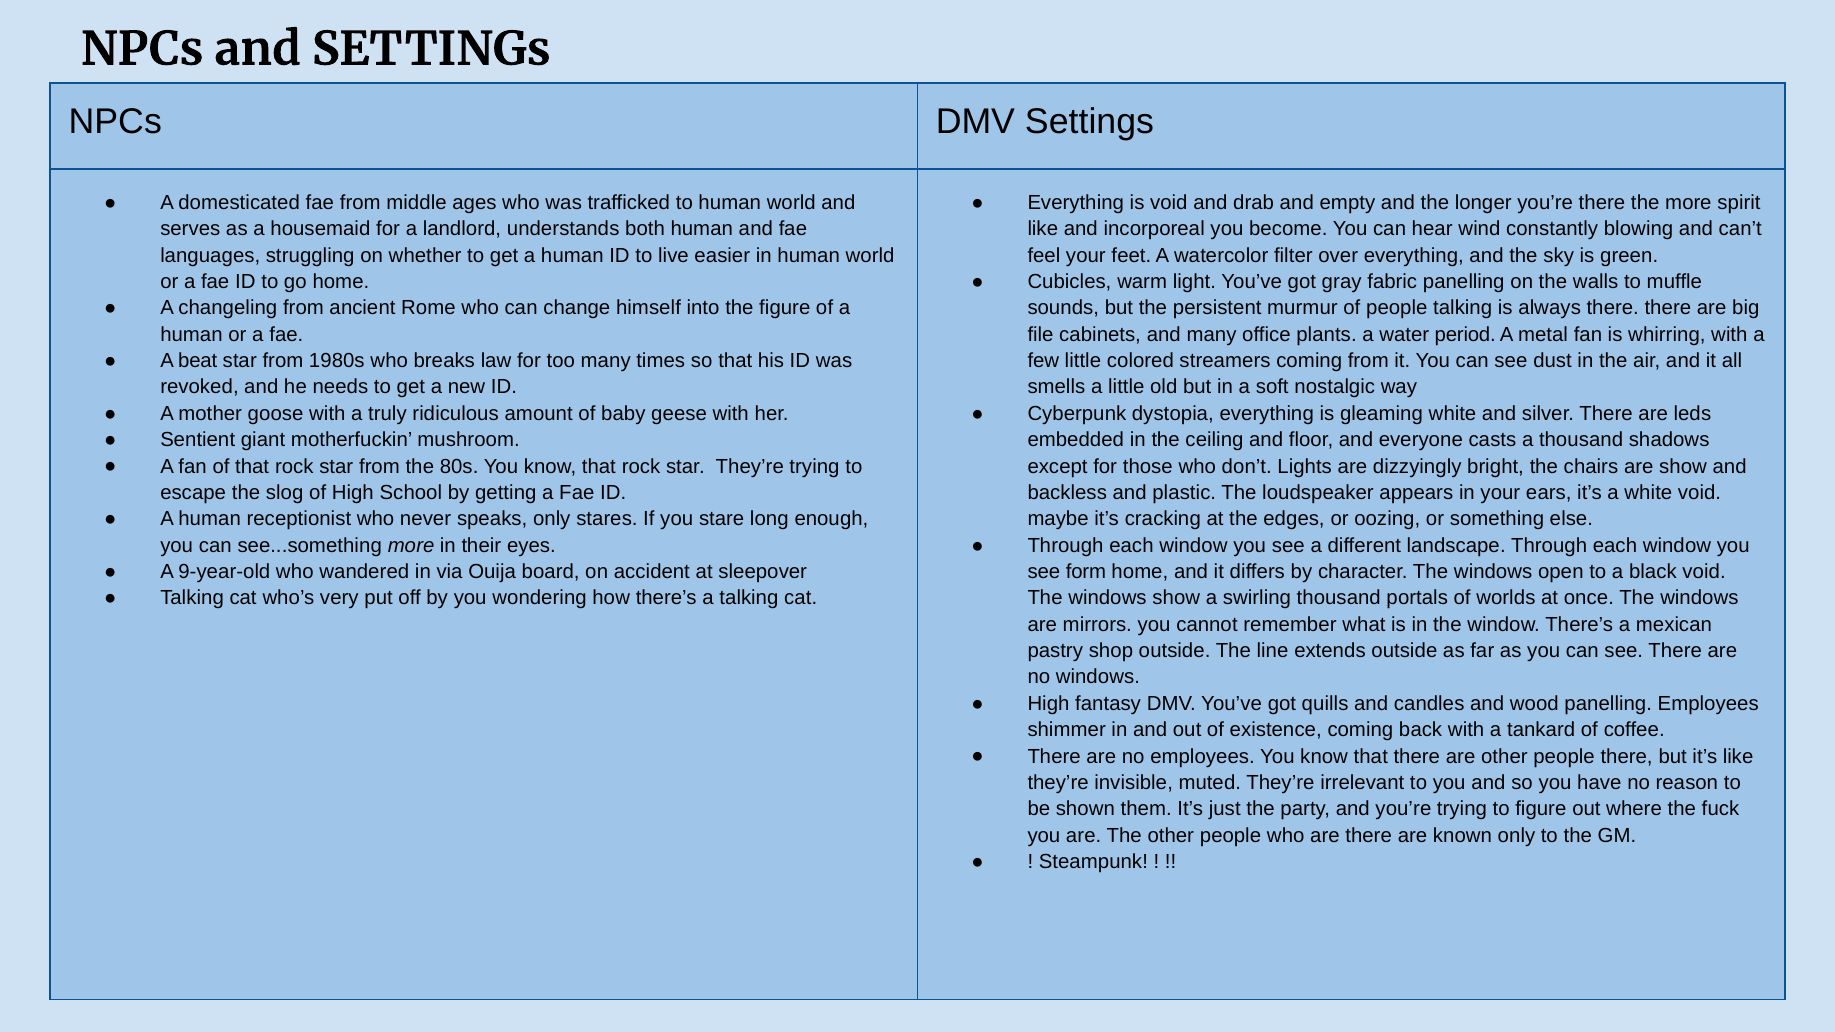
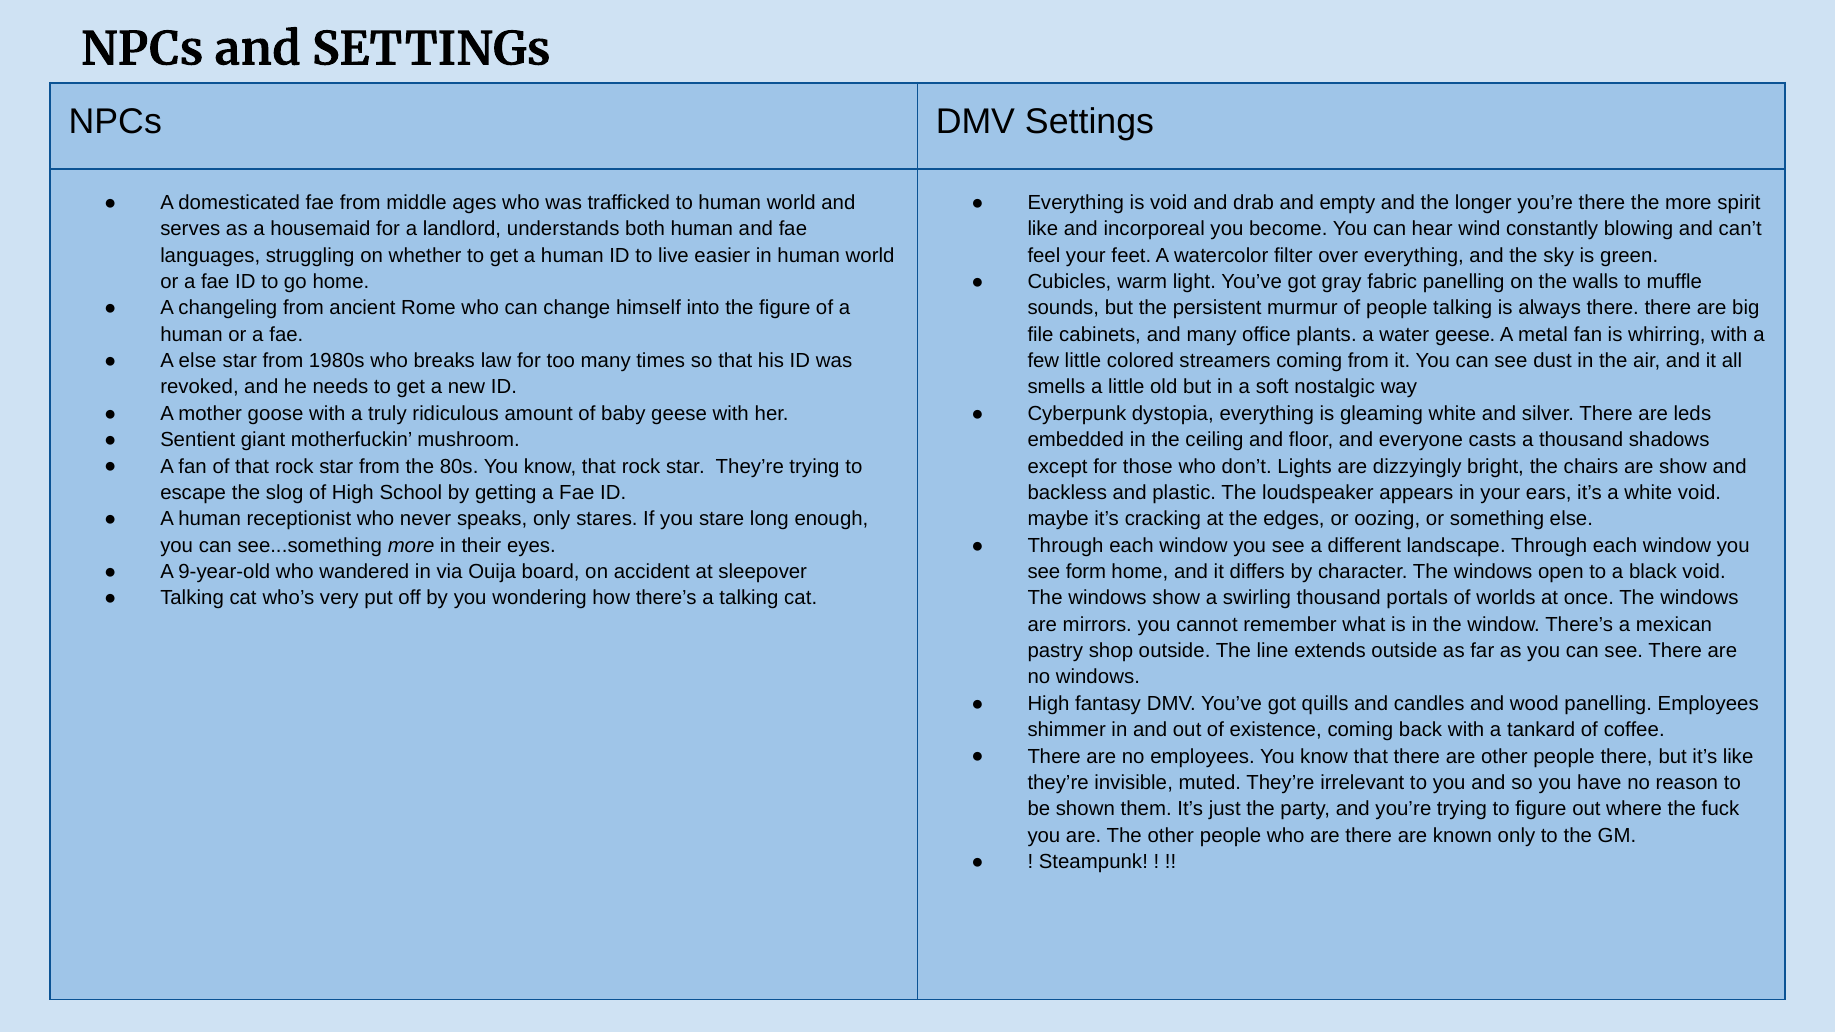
water period: period -> geese
A beat: beat -> else
